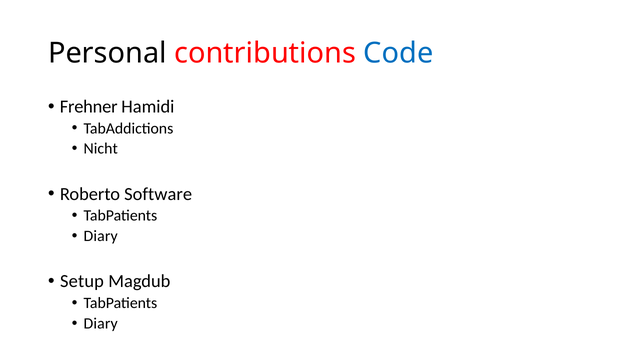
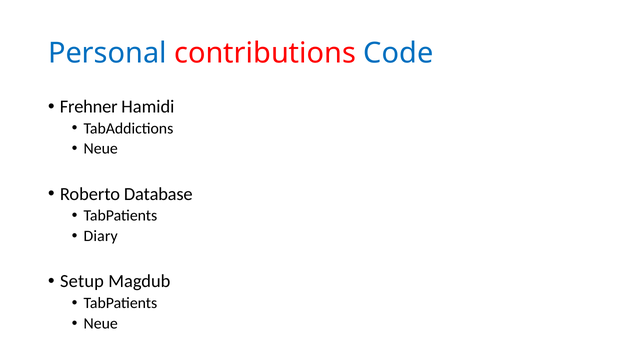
Personal colour: black -> blue
Nicht at (101, 149): Nicht -> Neue
Software: Software -> Database
Diary at (101, 323): Diary -> Neue
